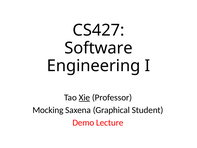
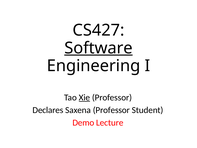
Software underline: none -> present
Mocking: Mocking -> Declares
Saxena Graphical: Graphical -> Professor
